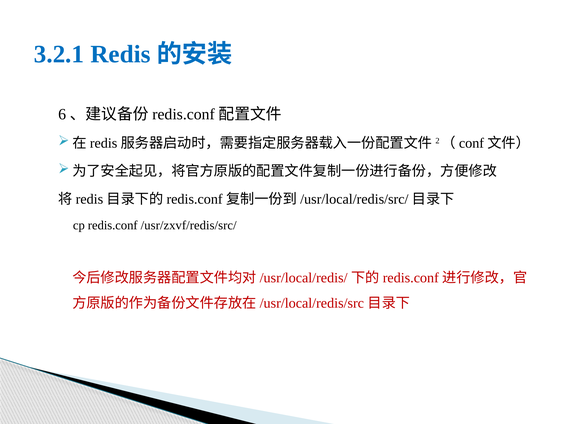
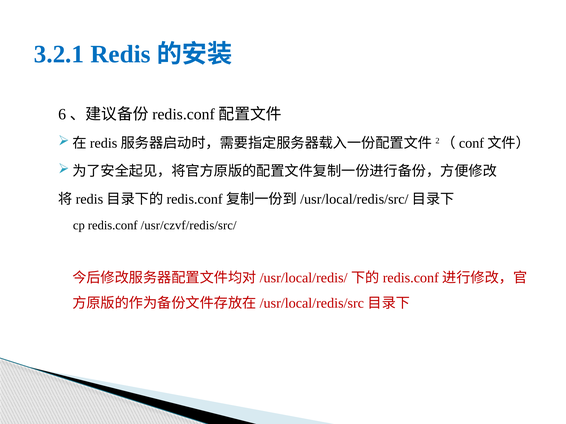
/usr/zxvf/redis/src/: /usr/zxvf/redis/src/ -> /usr/czvf/redis/src/
